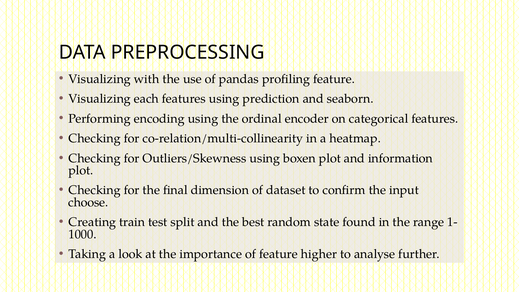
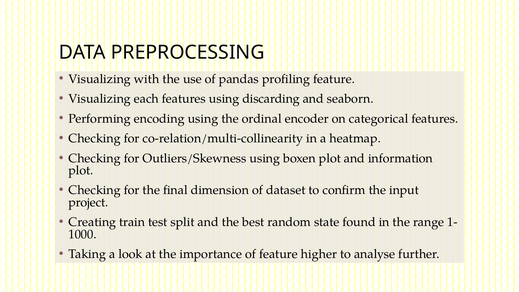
prediction: prediction -> discarding
choose: choose -> project
